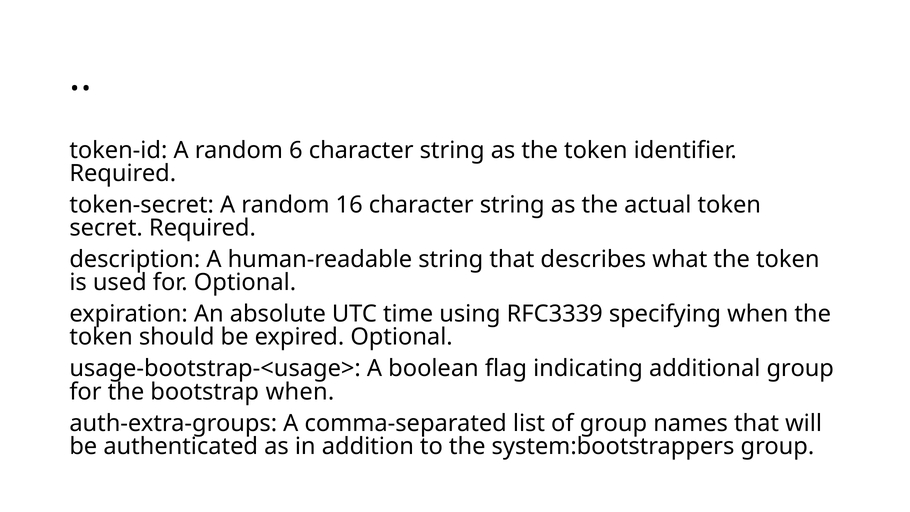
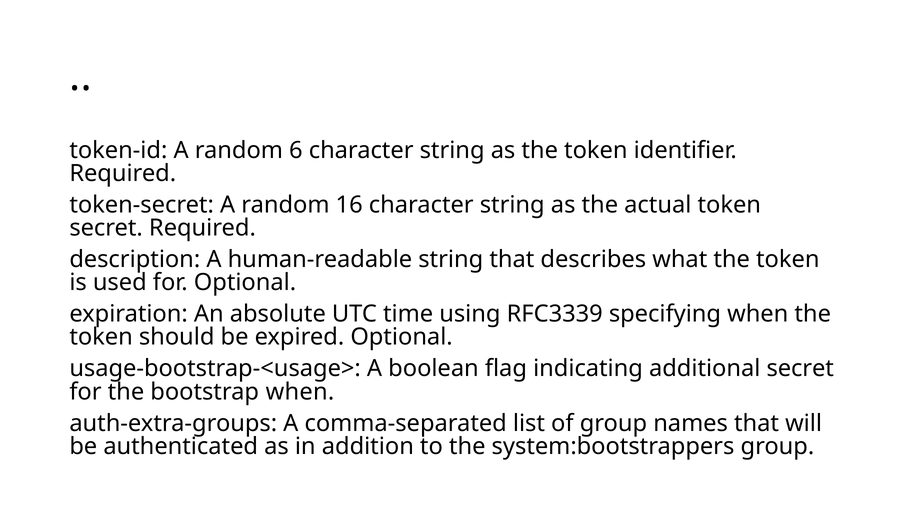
additional group: group -> secret
